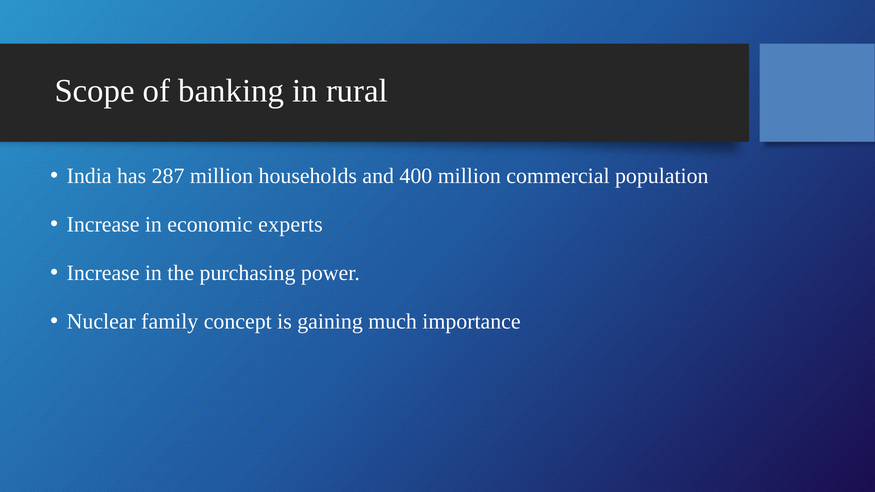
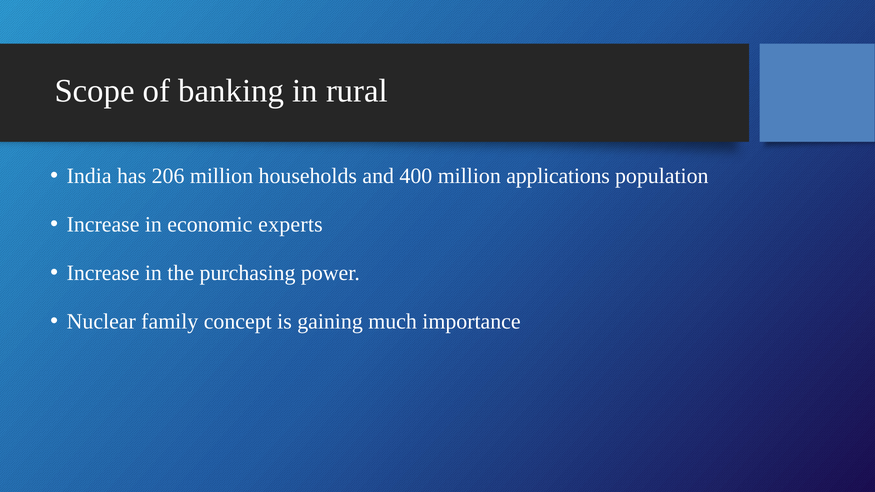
287: 287 -> 206
commercial: commercial -> applications
